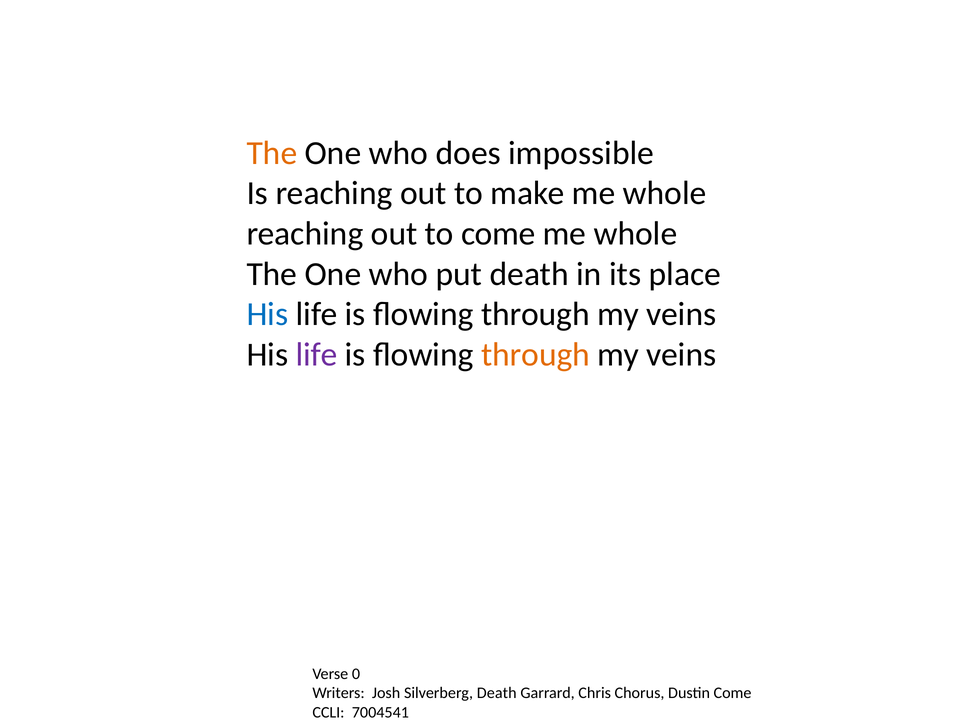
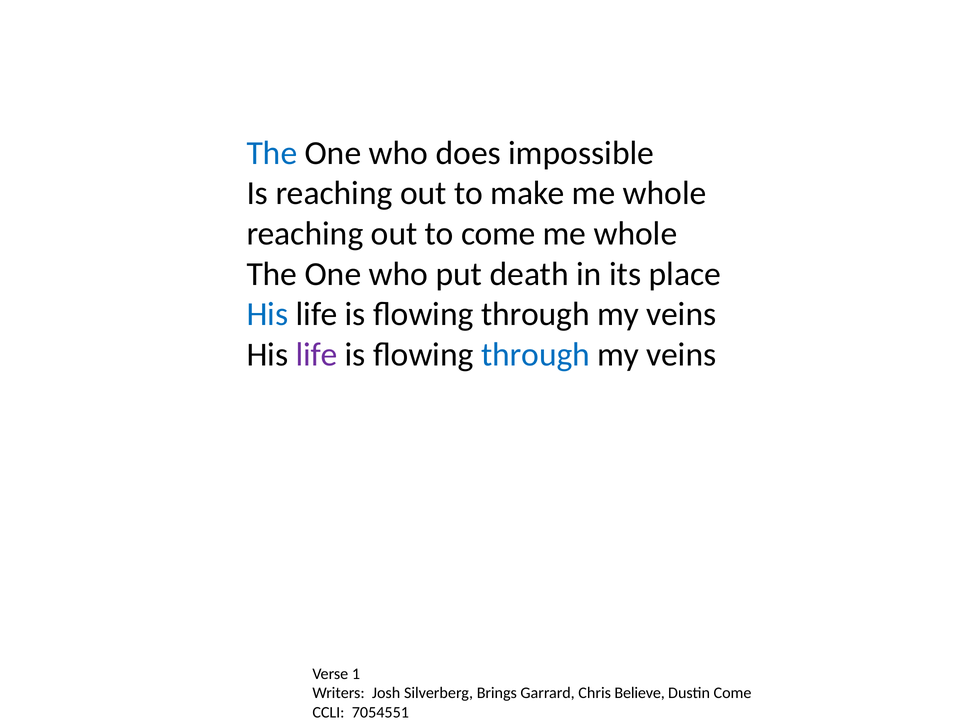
The at (272, 153) colour: orange -> blue
through at (536, 355) colour: orange -> blue
0: 0 -> 1
Silverberg Death: Death -> Brings
Chorus: Chorus -> Believe
7004541: 7004541 -> 7054551
